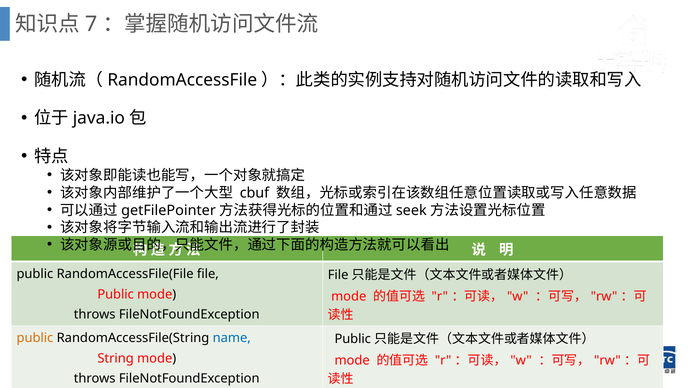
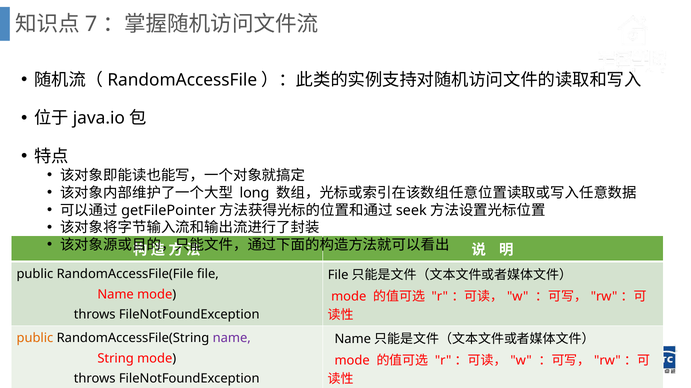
cbuf: cbuf -> long
Public at (116, 295): Public -> Name
name at (232, 339) colour: blue -> purple
Public at (353, 340): Public -> Name
